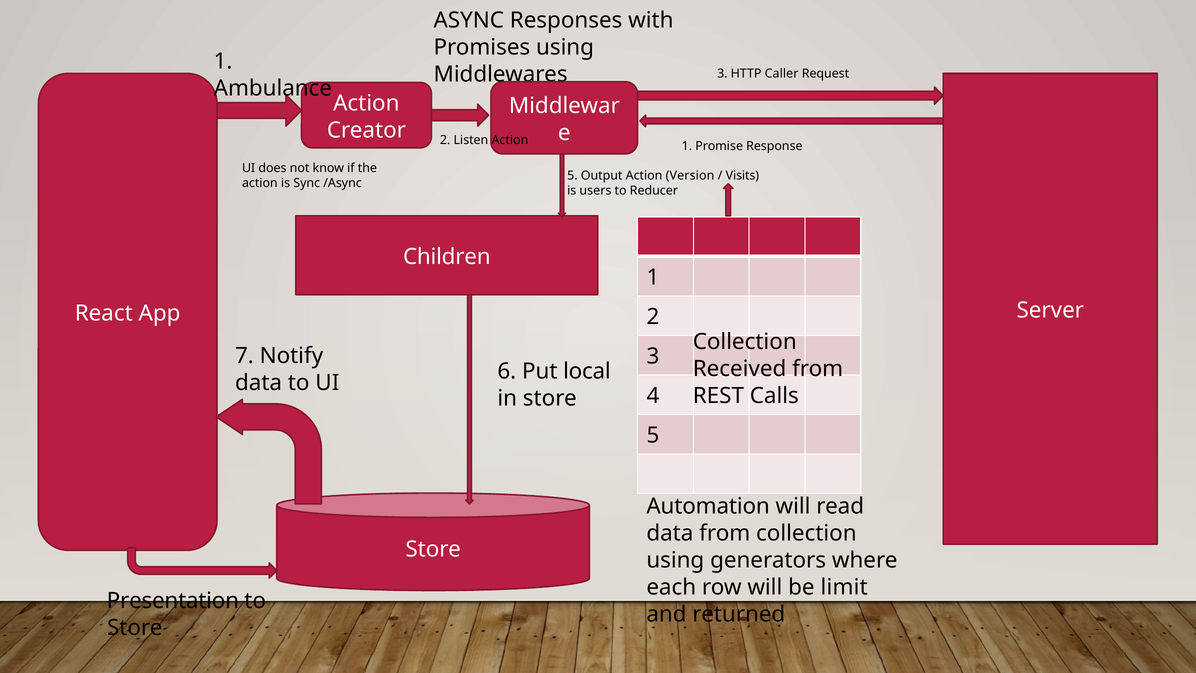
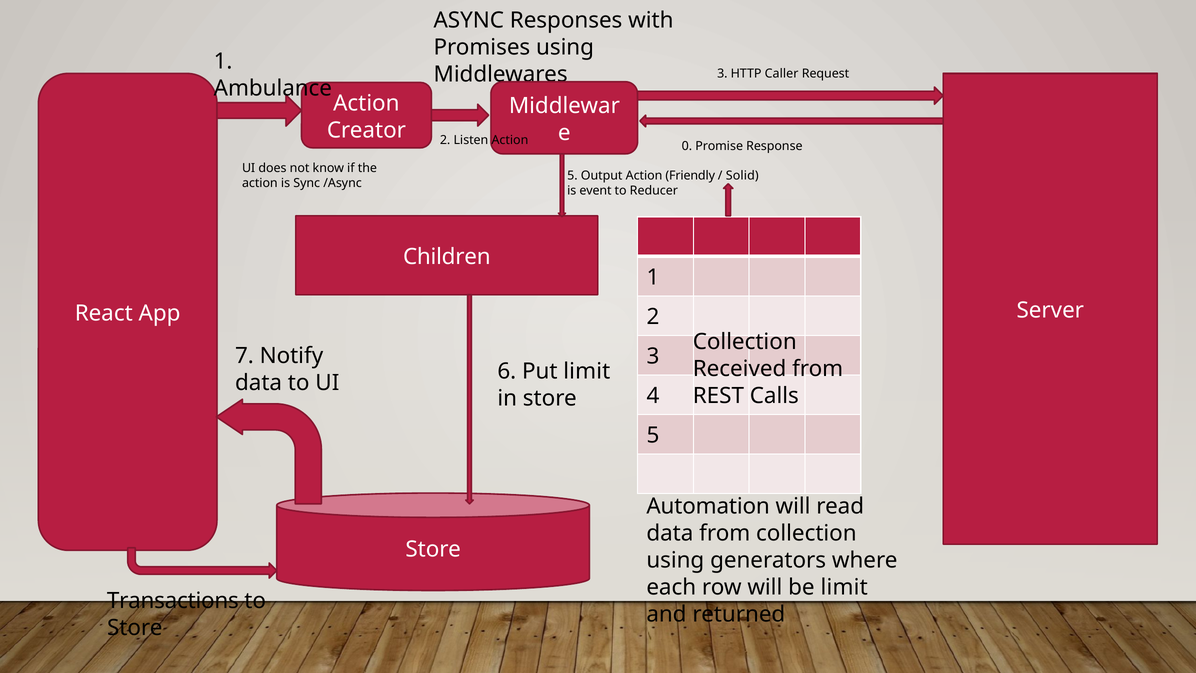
Action 1: 1 -> 0
Version: Version -> Friendly
Visits: Visits -> Solid
users: users -> event
Put local: local -> limit
Presentation: Presentation -> Transactions
